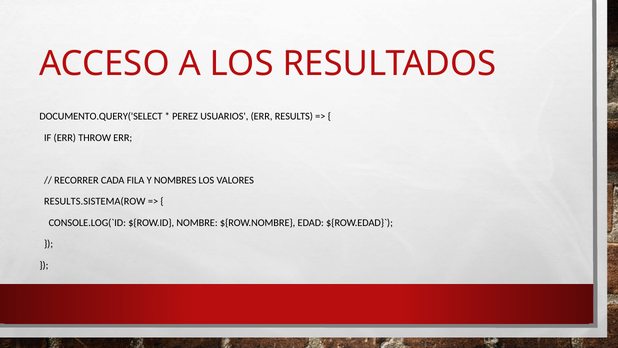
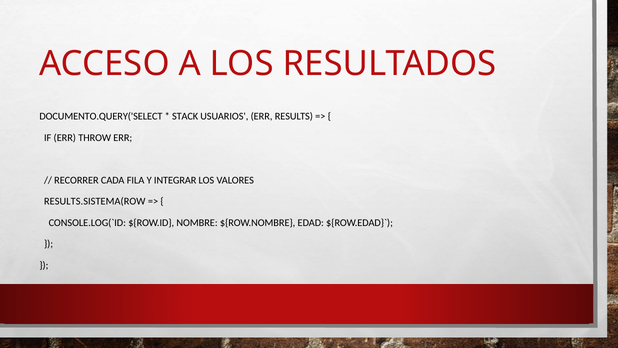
PEREZ: PEREZ -> STACK
NOMBRES: NOMBRES -> INTEGRAR
